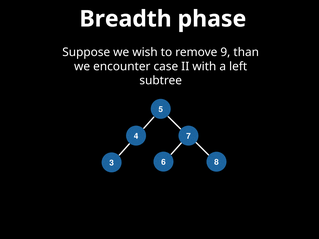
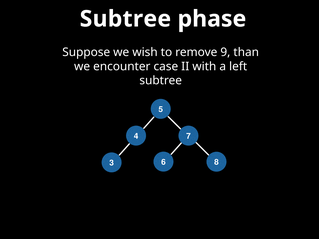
Breadth at (126, 19): Breadth -> Subtree
